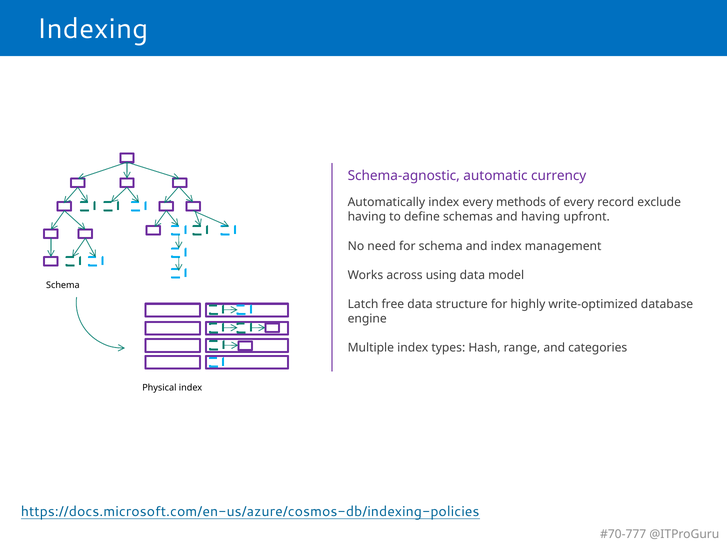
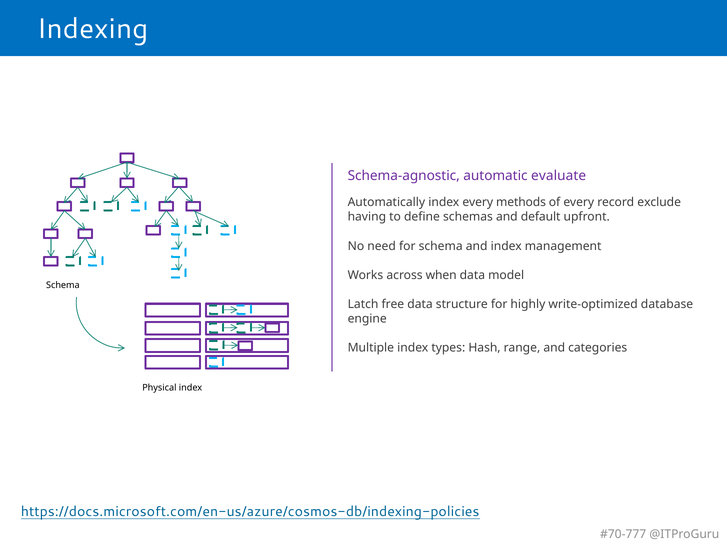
currency: currency -> evaluate
and having: having -> default
using: using -> when
